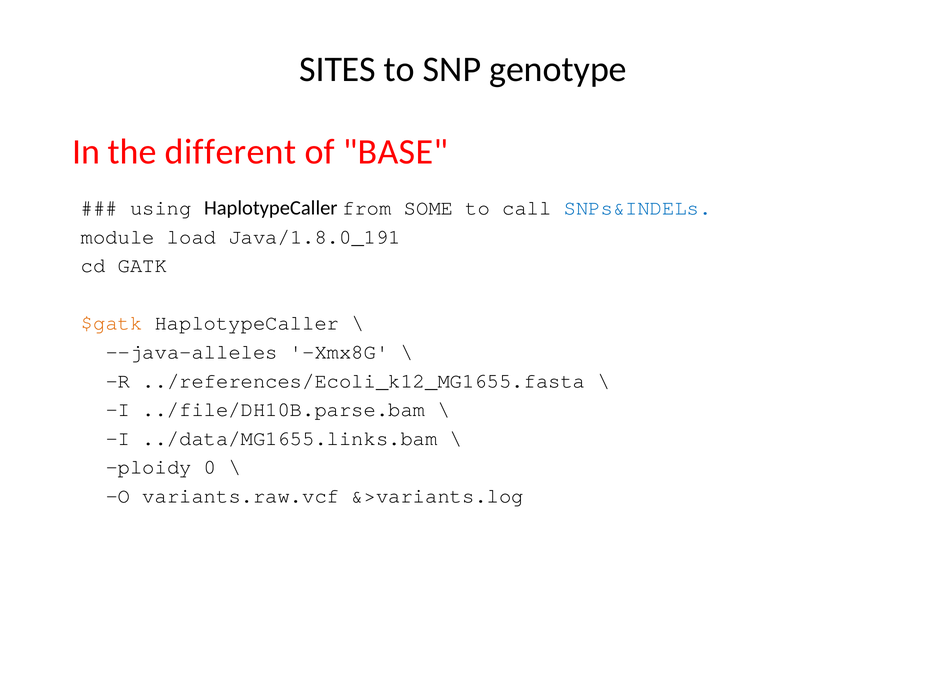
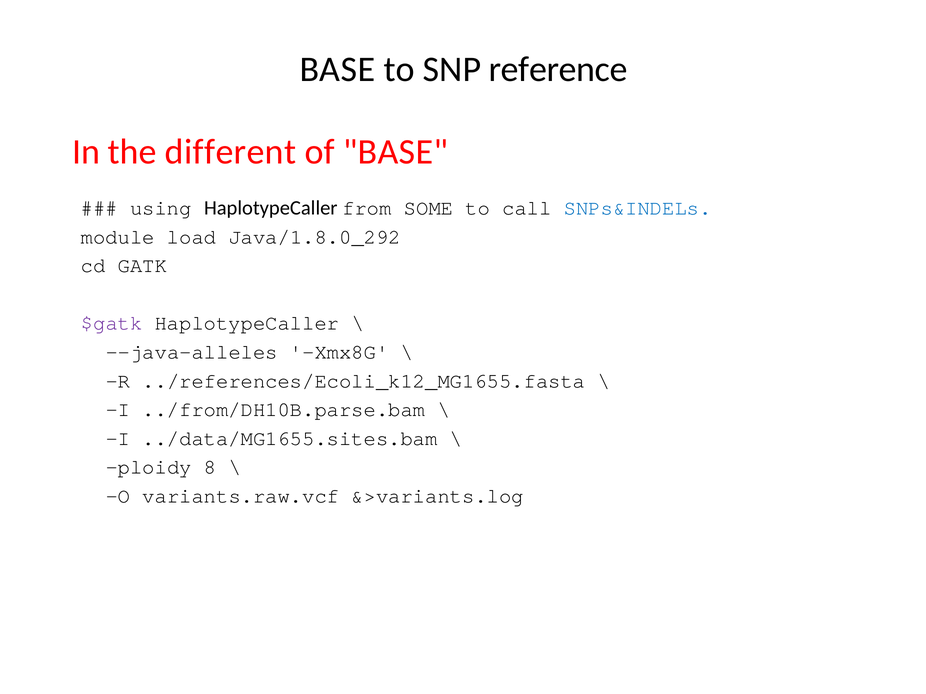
SITES at (338, 69): SITES -> BASE
genotype: genotype -> reference
Java/1.8.0_191: Java/1.8.0_191 -> Java/1.8.0_292
$gatk colour: orange -> purple
../file/DH10B.parse.bam: ../file/DH10B.parse.bam -> ../from/DH10B.parse.bam
../data/MG1655.links.bam: ../data/MG1655.links.bam -> ../data/MG1655.sites.bam
0: 0 -> 8
